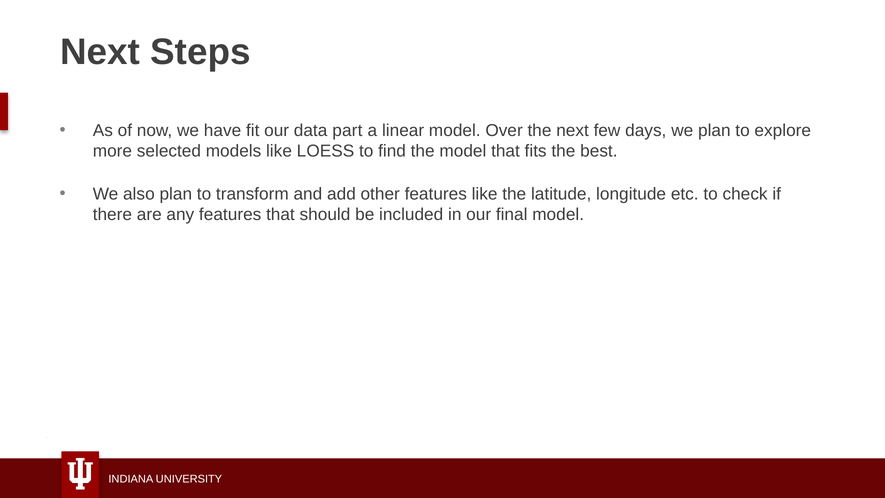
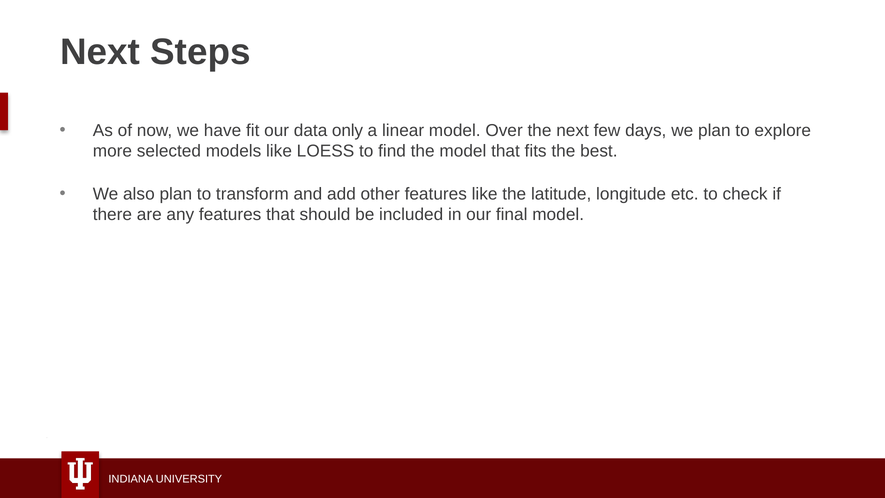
part: part -> only
